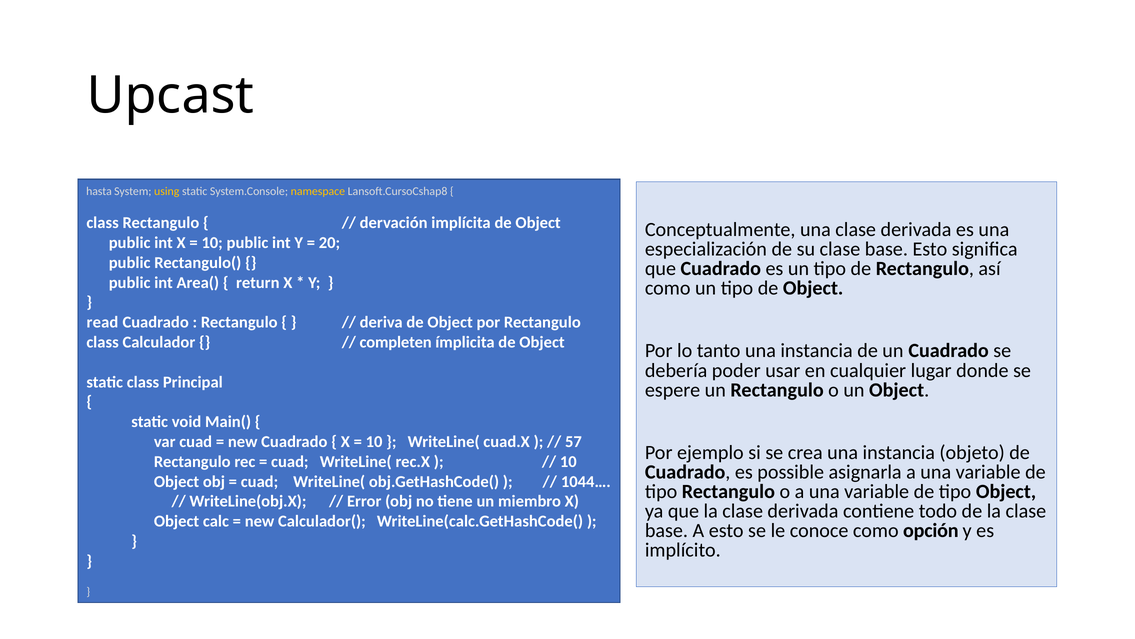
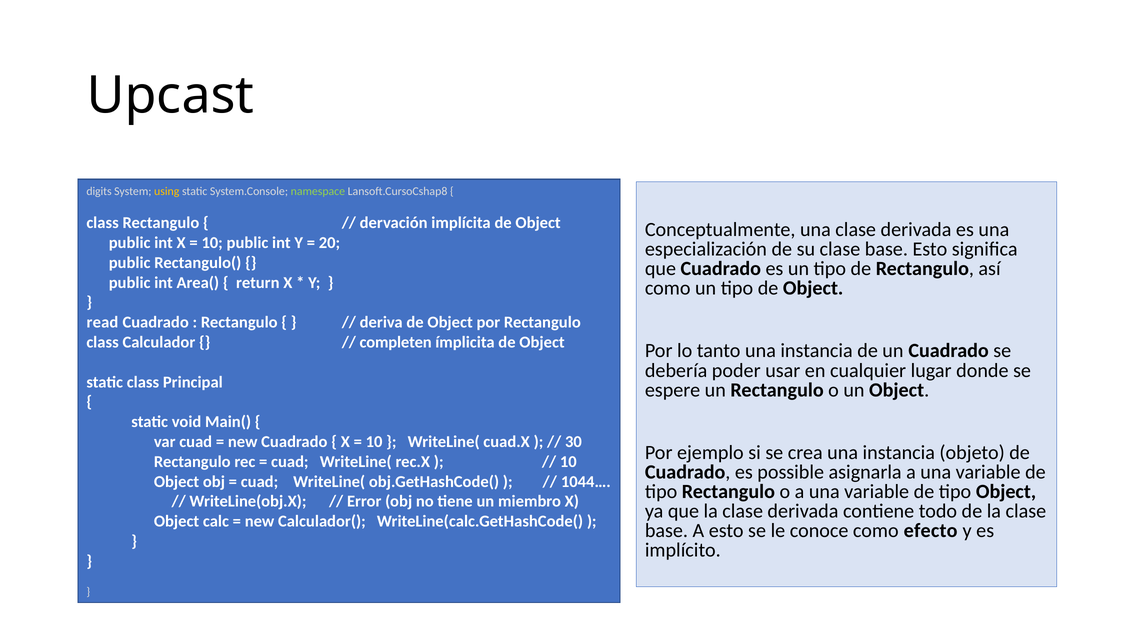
hasta: hasta -> digits
namespace colour: yellow -> light green
57: 57 -> 30
opción: opción -> efecto
